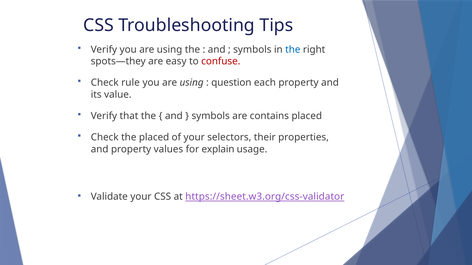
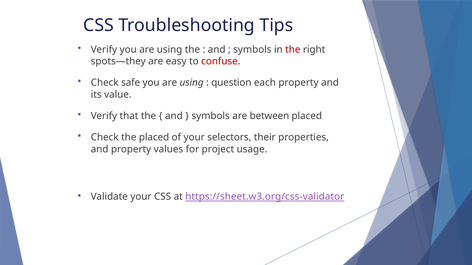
the at (293, 50) colour: blue -> red
rule: rule -> safe
contains: contains -> between
explain: explain -> project
